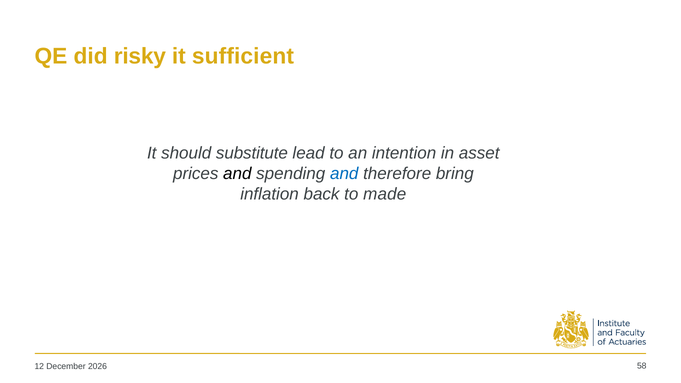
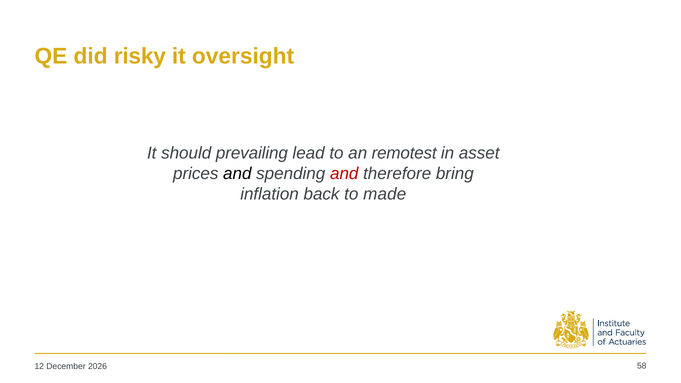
sufficient: sufficient -> oversight
substitute: substitute -> prevailing
intention: intention -> remotest
and at (344, 174) colour: blue -> red
